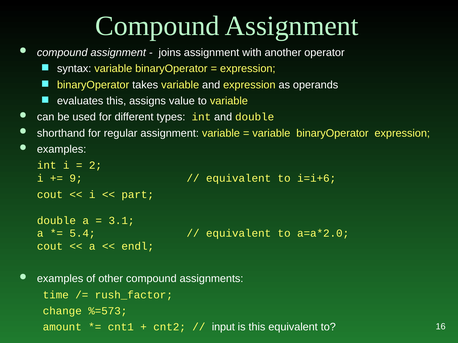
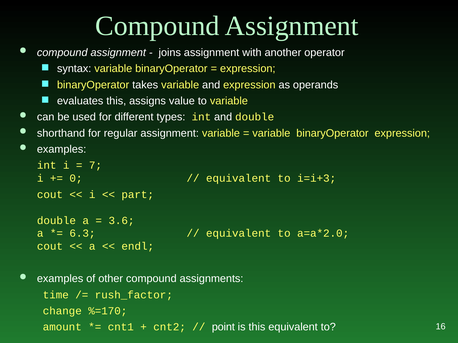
2: 2 -> 7
9: 9 -> 0
i=i+6: i=i+6 -> i=i+3
3.1: 3.1 -> 3.6
5.4: 5.4 -> 6.3
%=573: %=573 -> %=170
input: input -> point
